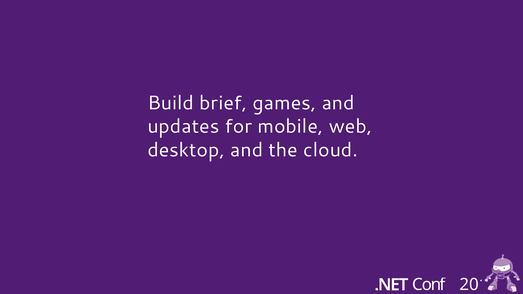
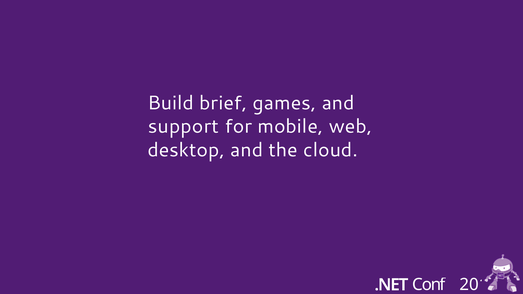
updates: updates -> support
